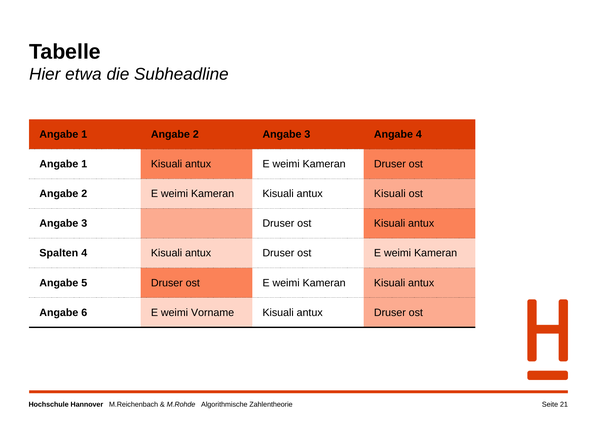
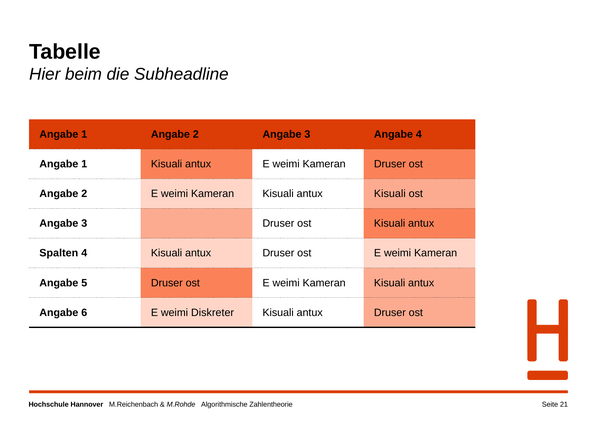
etwa: etwa -> beim
Vorname: Vorname -> Diskreter
